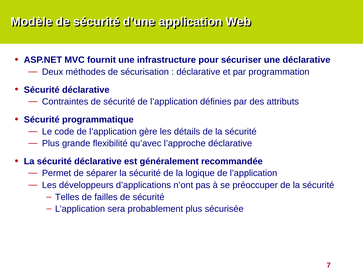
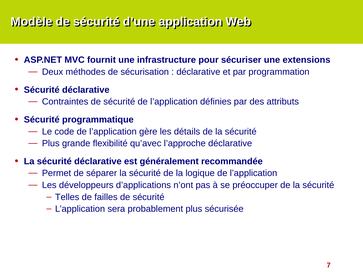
une déclarative: déclarative -> extensions
